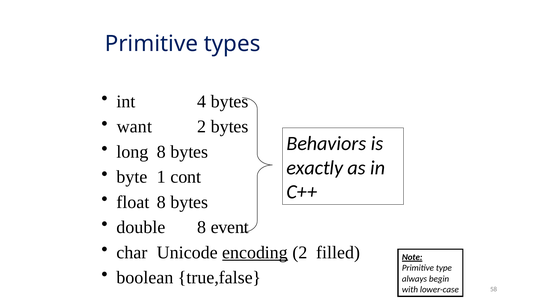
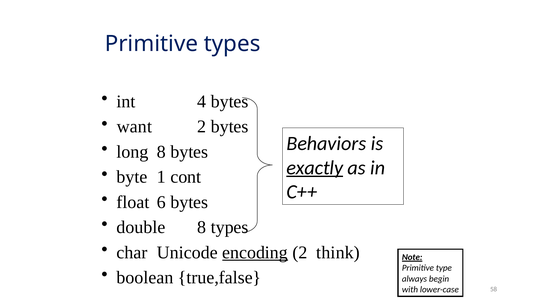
exactly underline: none -> present
float 8: 8 -> 6
8 event: event -> types
filled: filled -> think
